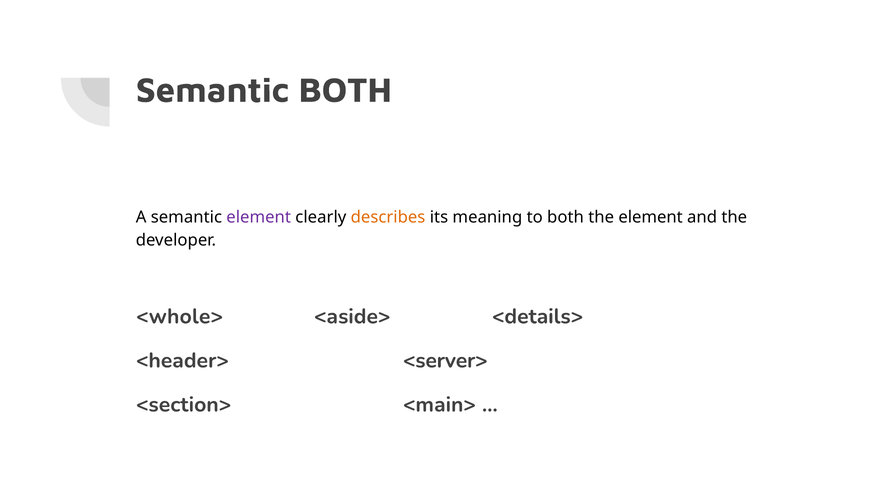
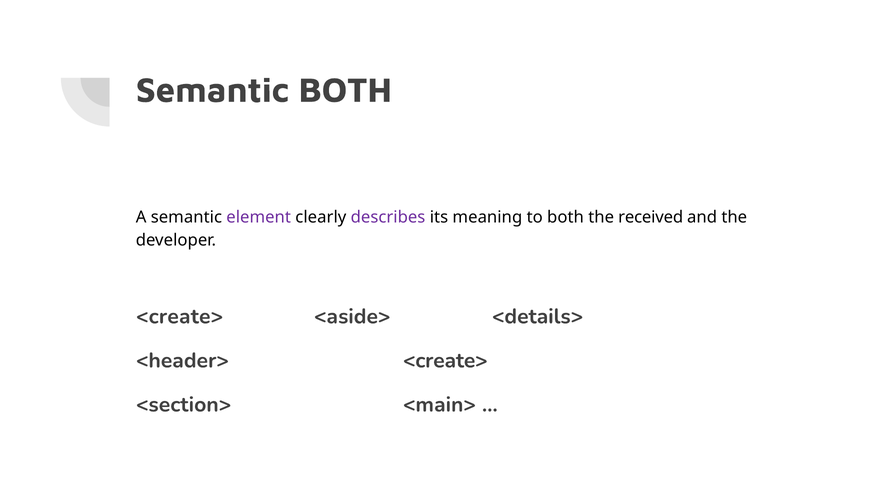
describes colour: orange -> purple
the element: element -> received
<whole> at (180, 316): <whole> -> <create>
<header> <server>: <server> -> <create>
